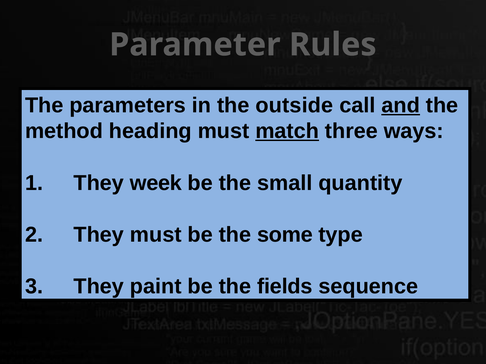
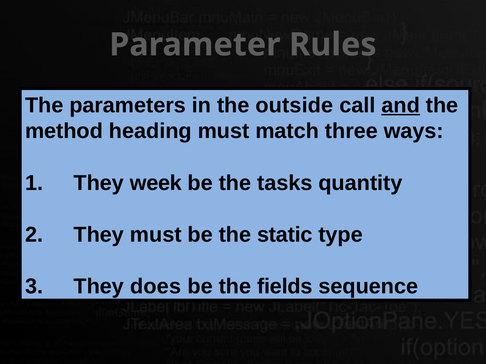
match underline: present -> none
small: small -> tasks
some: some -> static
paint: paint -> does
